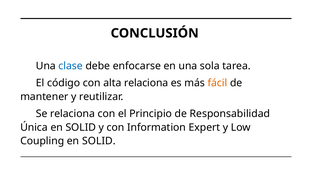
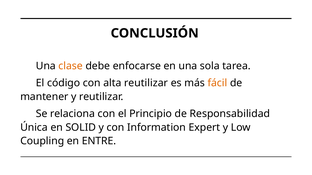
clase colour: blue -> orange
alta relaciona: relaciona -> reutilizar
Coupling en SOLID: SOLID -> ENTRE
